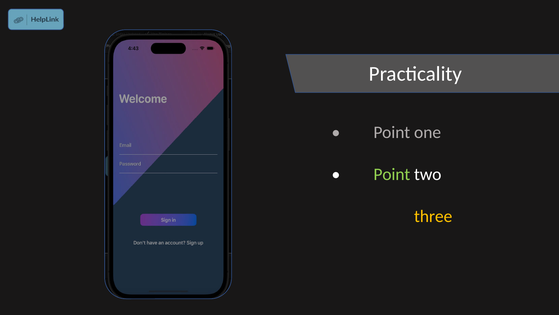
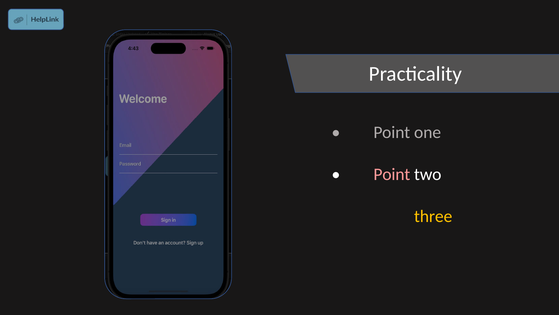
Point at (392, 174) colour: light green -> pink
